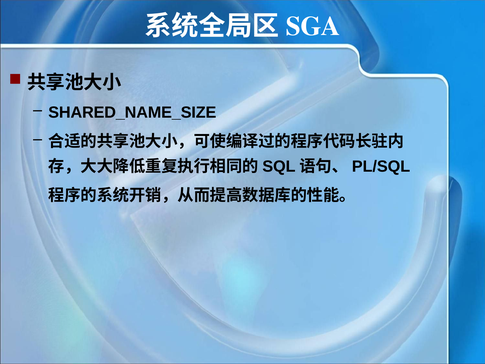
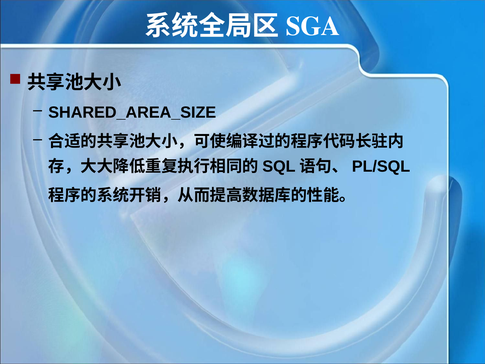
SHARED_NAME_SIZE: SHARED_NAME_SIZE -> SHARED_AREA_SIZE
